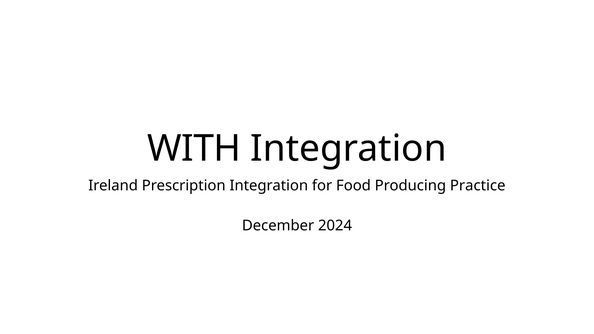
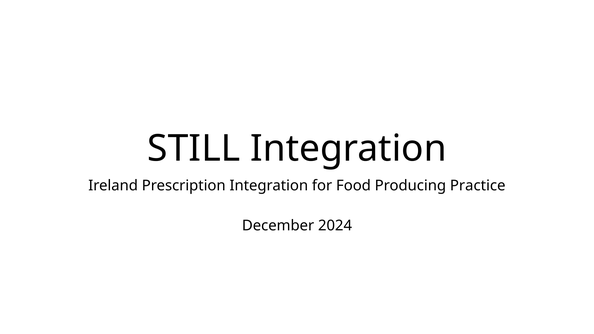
WITH: WITH -> STILL
